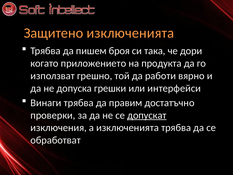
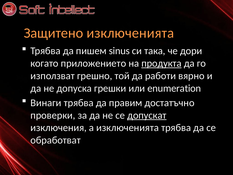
броя: броя -> sinus
продукта underline: none -> present
интерфейси: интерфейси -> enumeration
